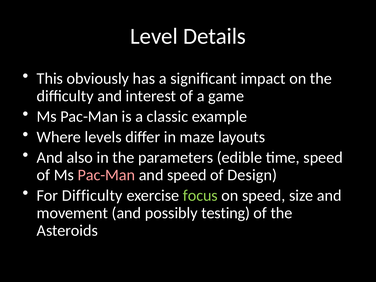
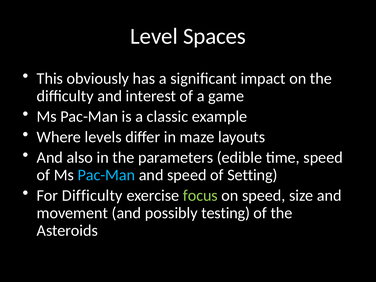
Details: Details -> Spaces
Pac-Man at (106, 175) colour: pink -> light blue
Design: Design -> Setting
